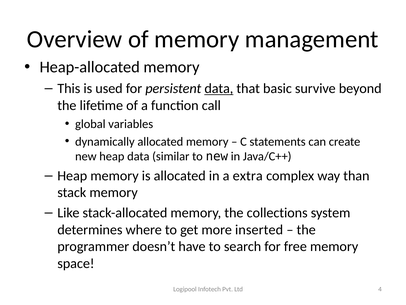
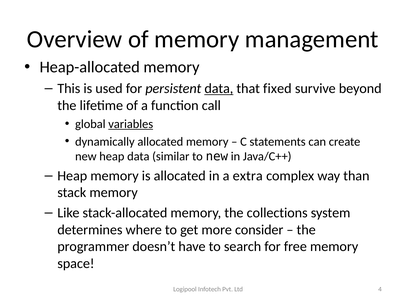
basic: basic -> fixed
variables underline: none -> present
inserted: inserted -> consider
